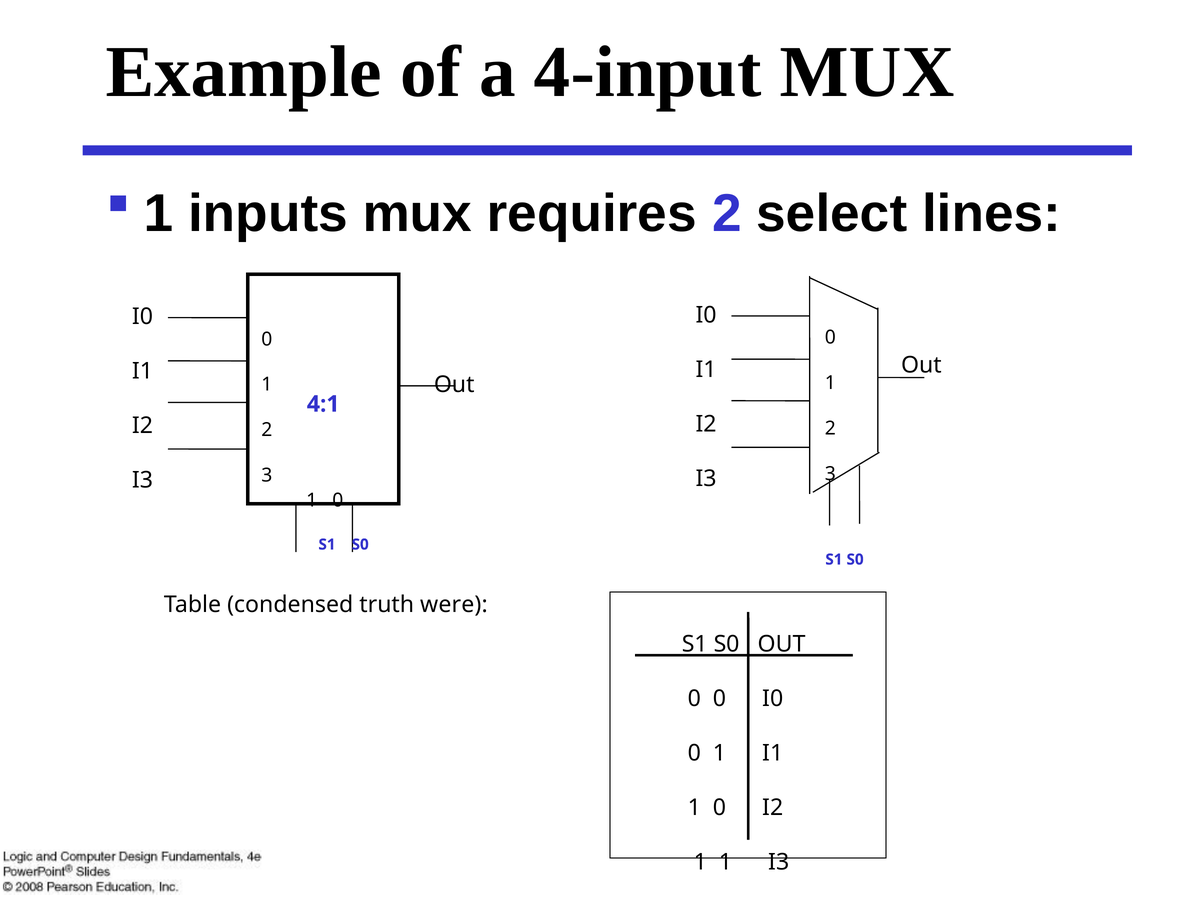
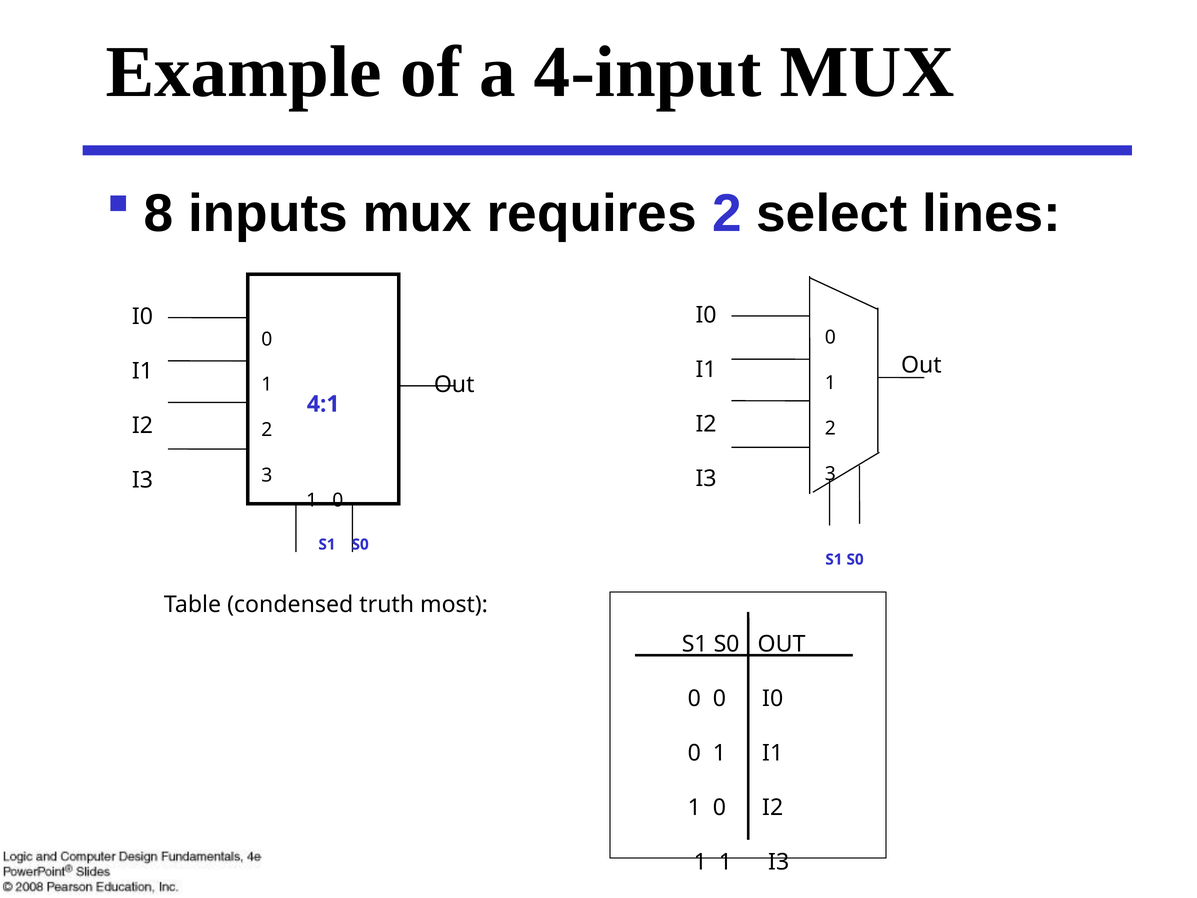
1 at (159, 214): 1 -> 8
were: were -> most
